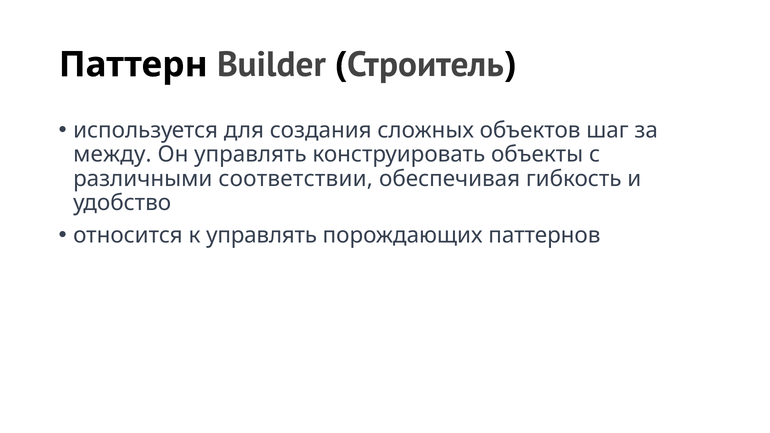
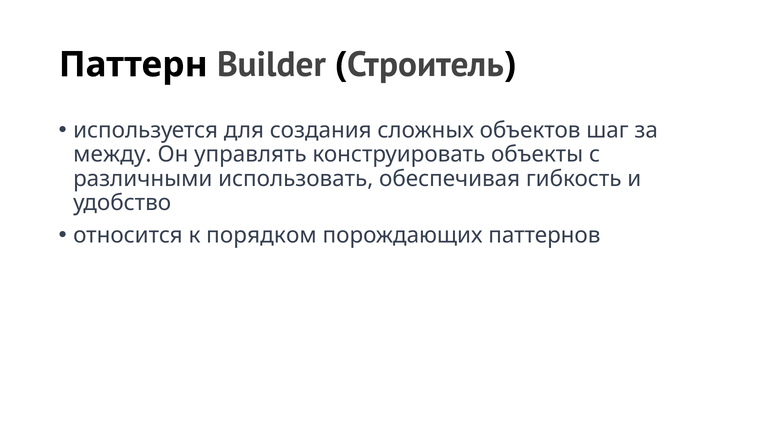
соответствии: соответствии -> использовать
к управлять: управлять -> порядком
